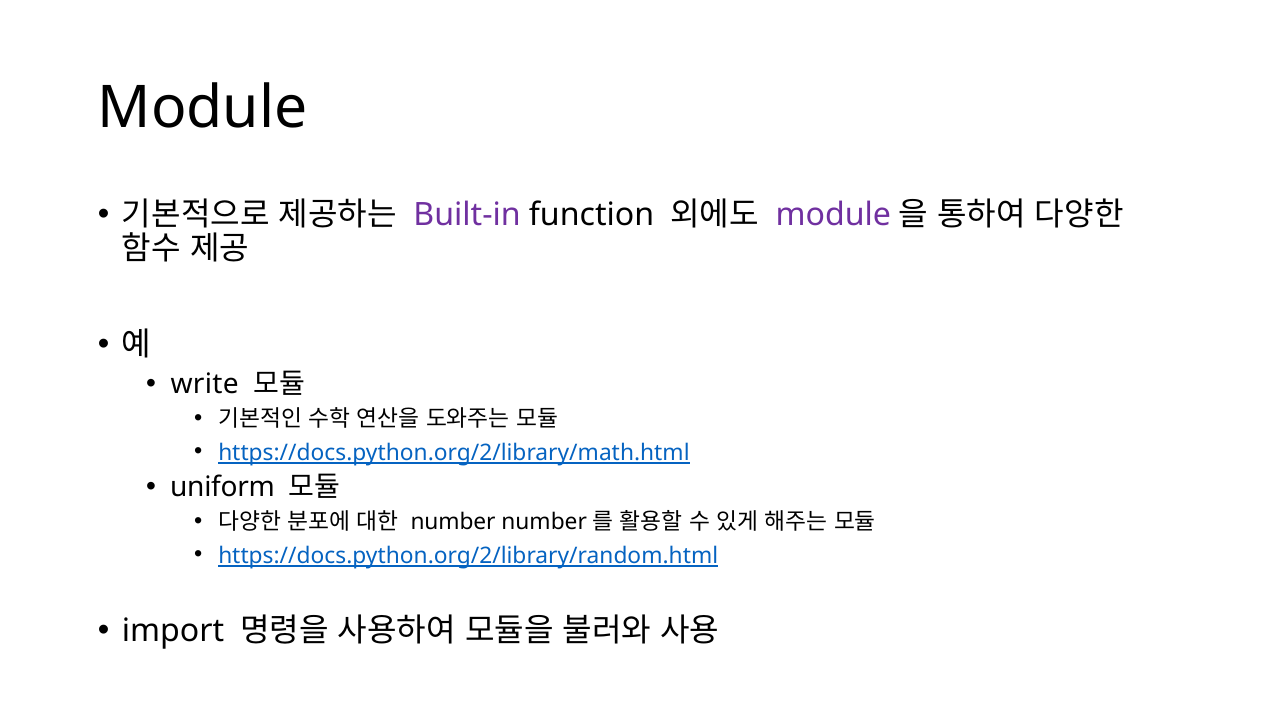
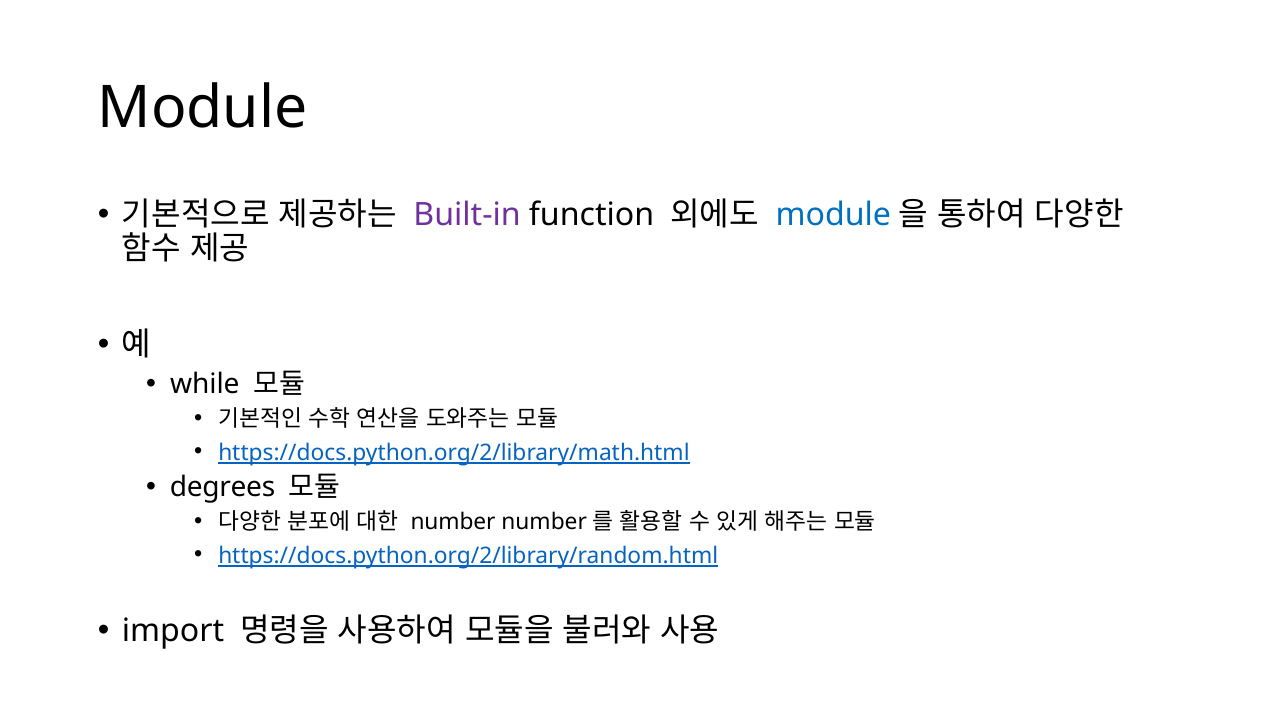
module at (833, 214) colour: purple -> blue
write: write -> while
uniform: uniform -> degrees
